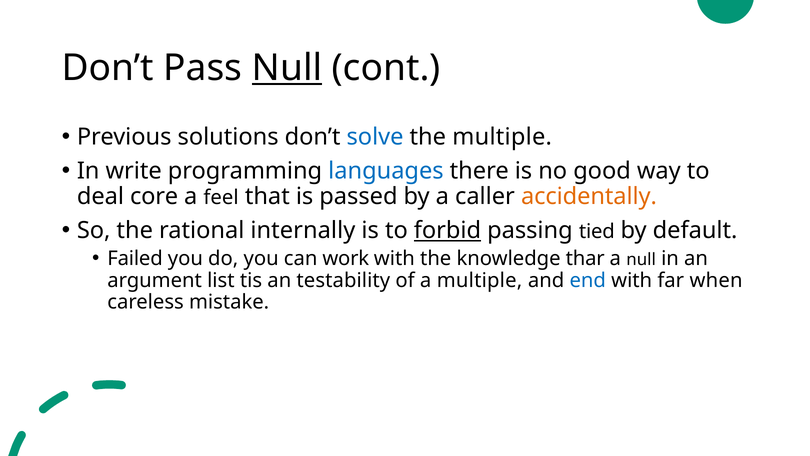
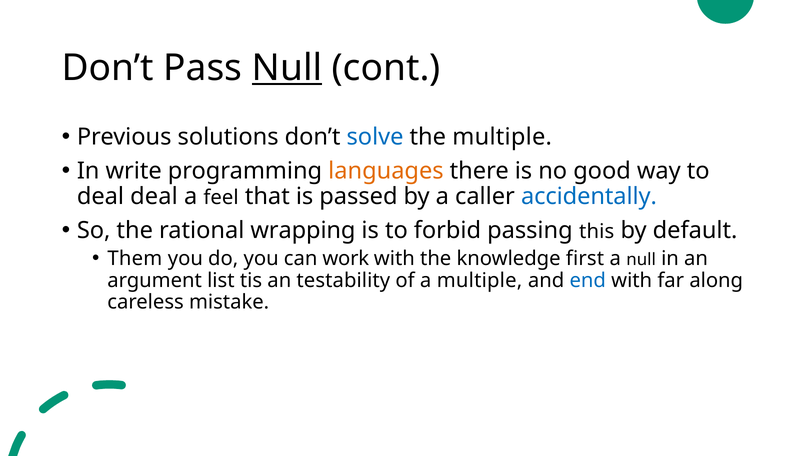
languages colour: blue -> orange
deal core: core -> deal
accidentally colour: orange -> blue
internally: internally -> wrapping
forbid underline: present -> none
tied: tied -> this
Failed: Failed -> Them
thar: thar -> first
when: when -> along
